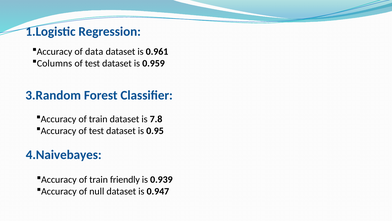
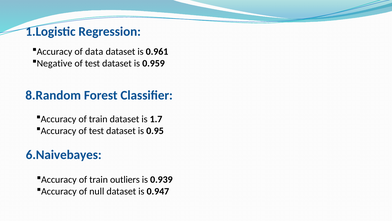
Columns: Columns -> Negative
3.Random: 3.Random -> 8.Random
7.8: 7.8 -> 1.7
4.Naivebayes: 4.Naivebayes -> 6.Naivebayes
friendly: friendly -> outliers
